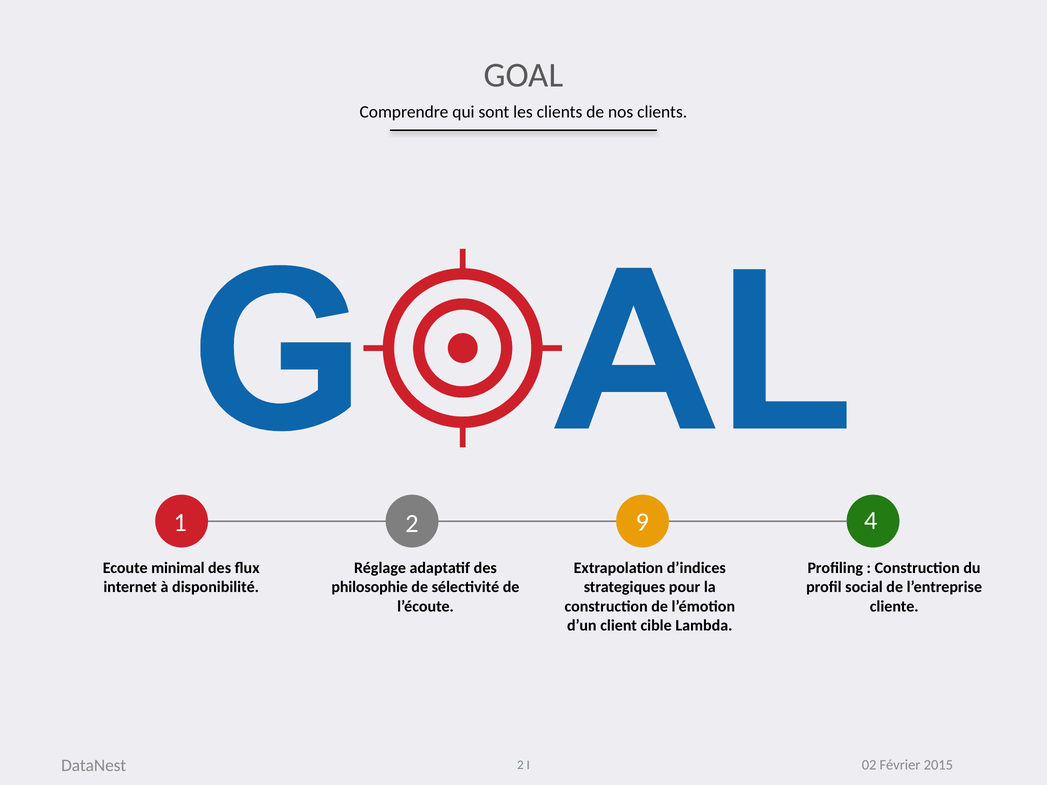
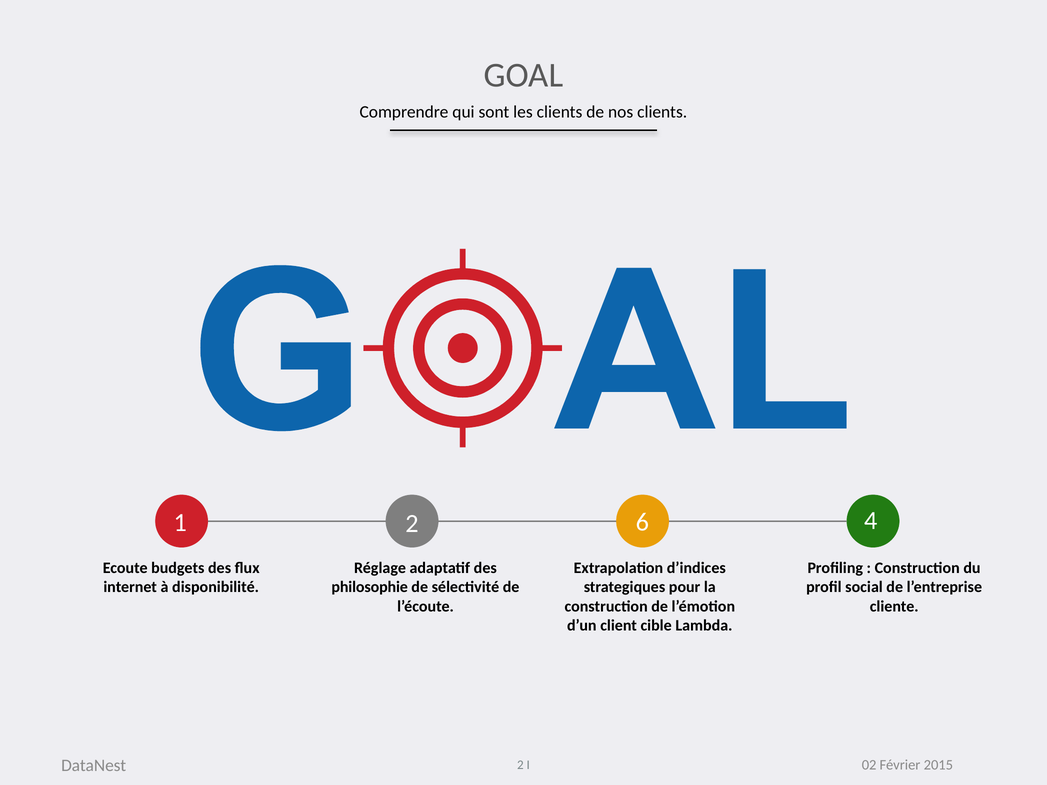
9: 9 -> 6
minimal: minimal -> budgets
